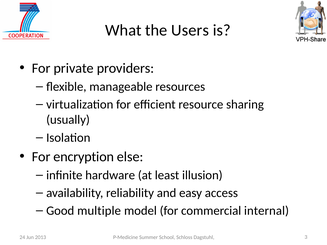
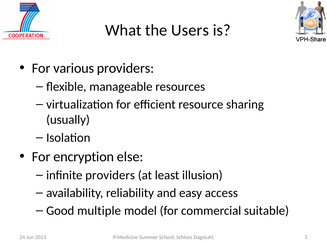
private: private -> various
infinite hardware: hardware -> providers
internal: internal -> suitable
